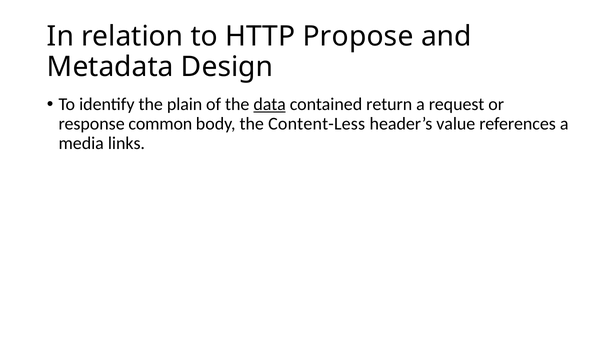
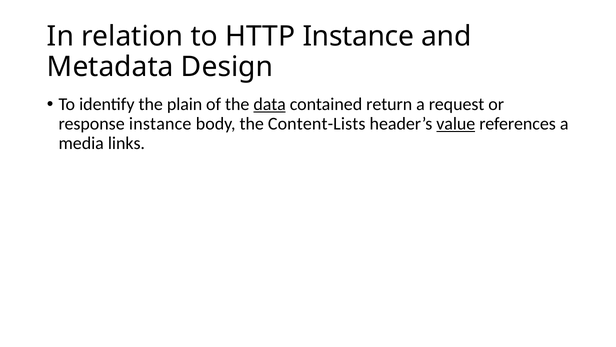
HTTP Propose: Propose -> Instance
response common: common -> instance
Content-Less: Content-Less -> Content-Lists
value underline: none -> present
